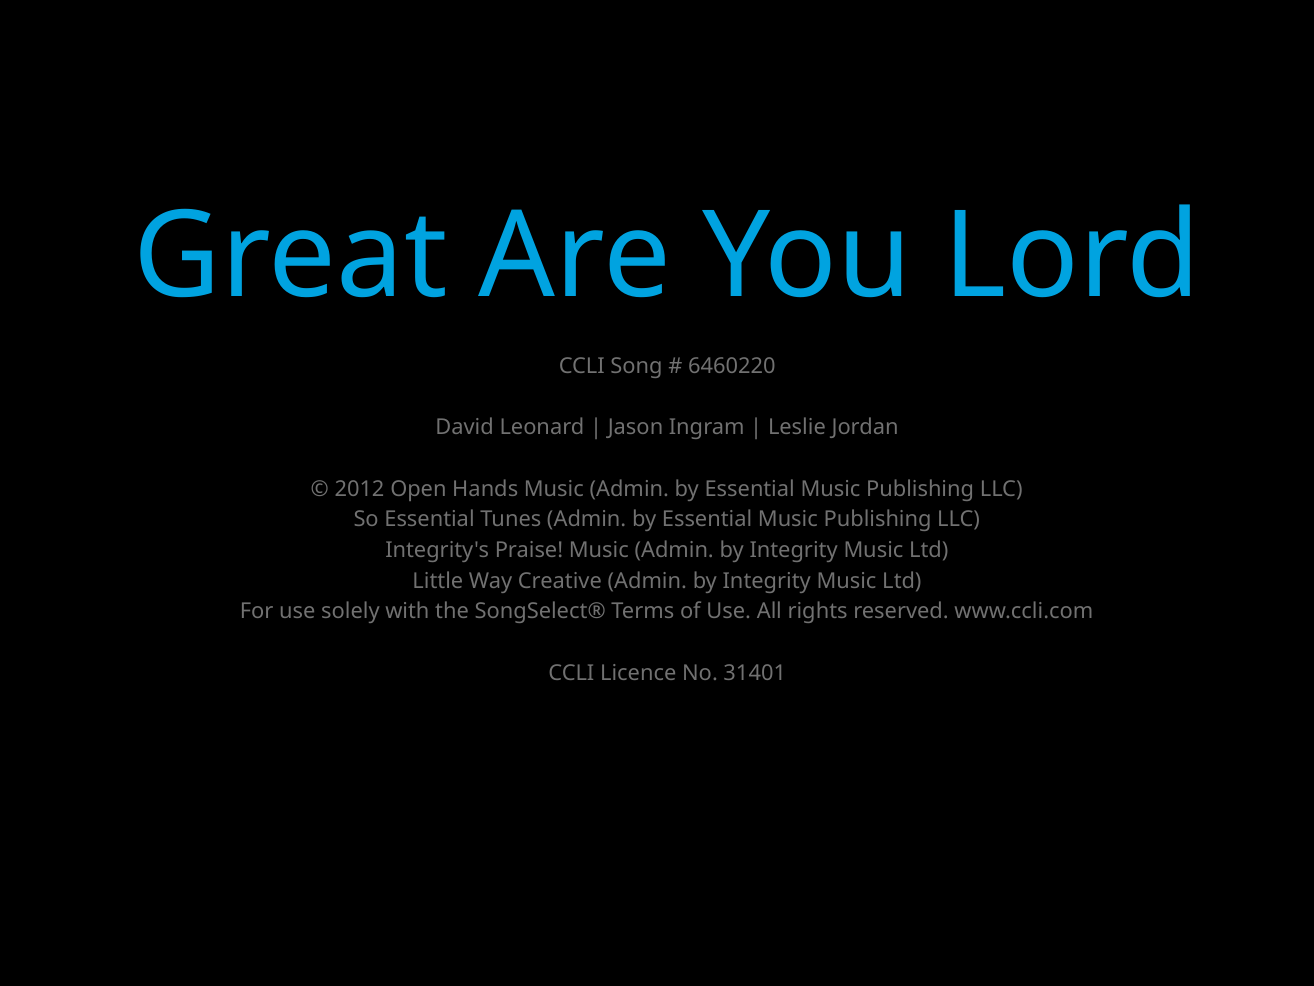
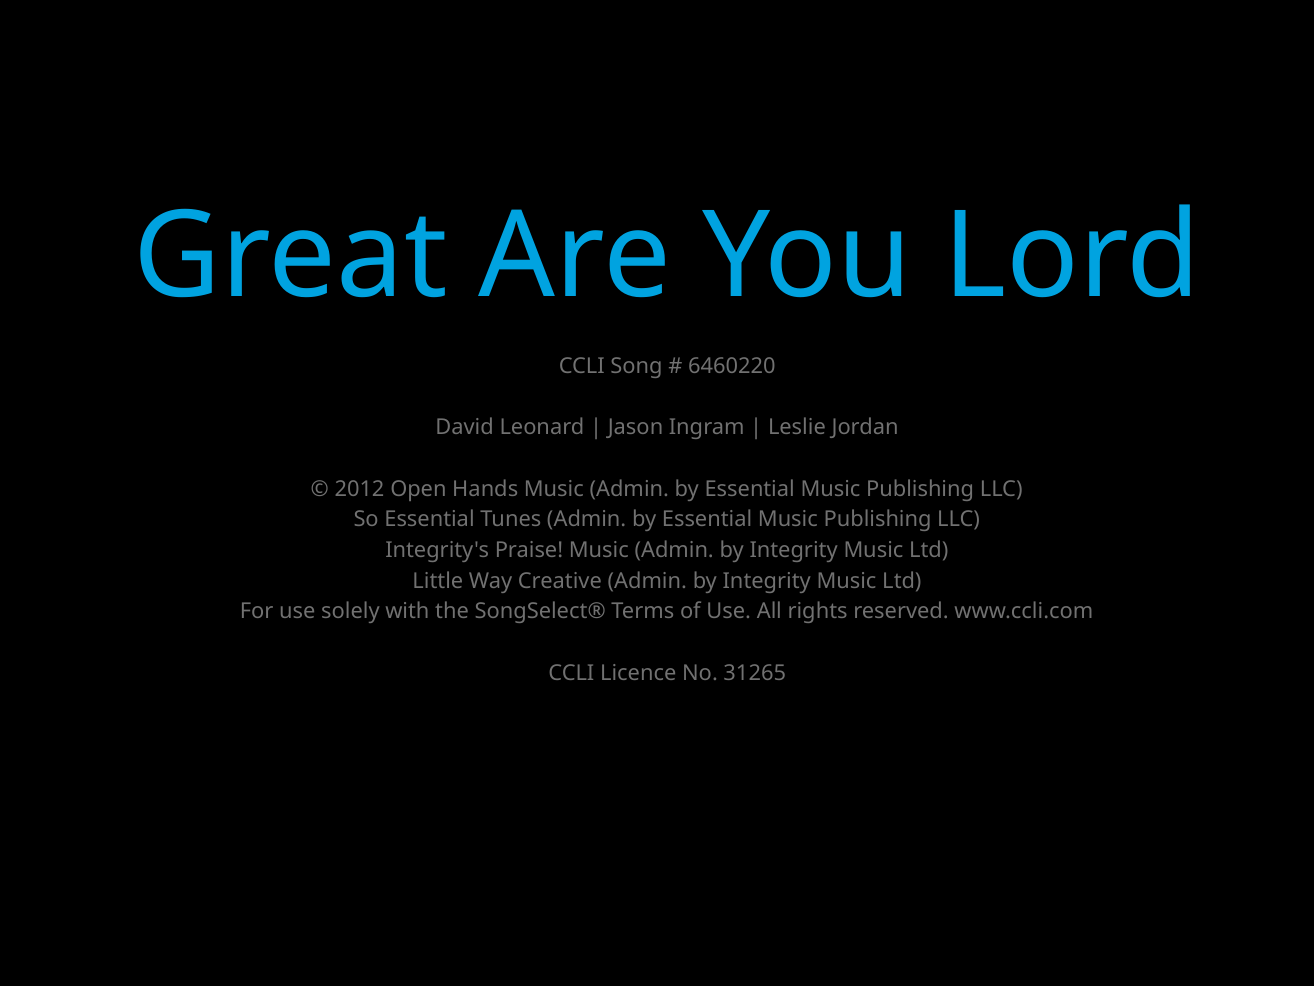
31401: 31401 -> 31265
